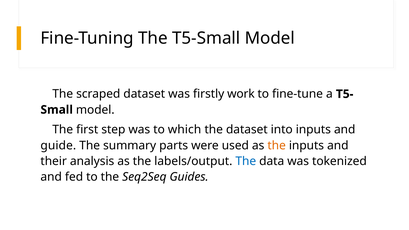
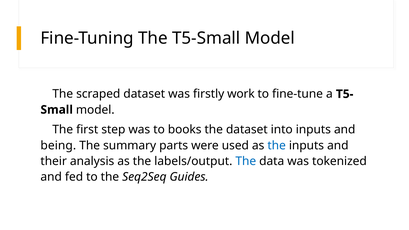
which: which -> books
guide: guide -> being
the at (277, 145) colour: orange -> blue
